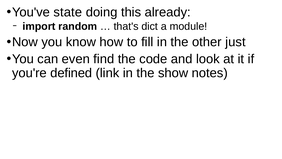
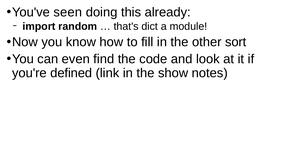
state: state -> seen
just: just -> sort
